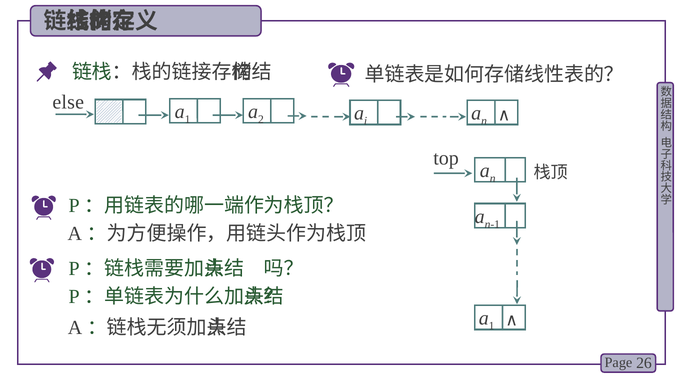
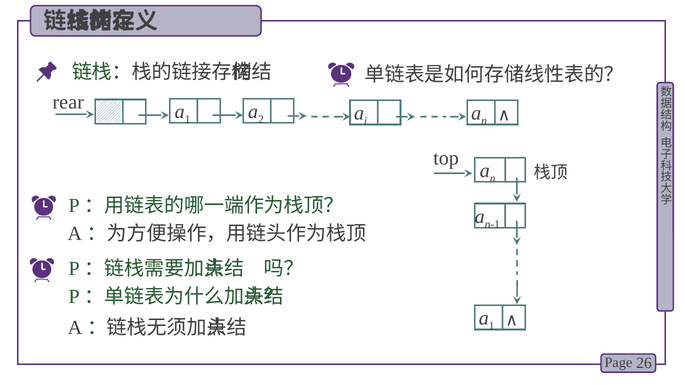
else: else -> rear
